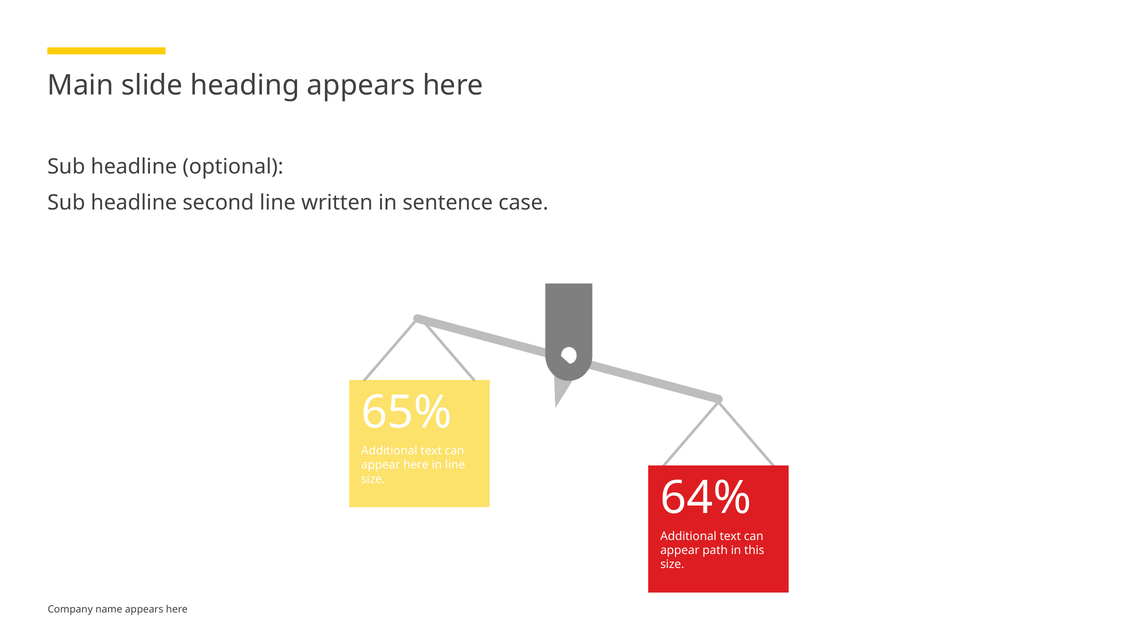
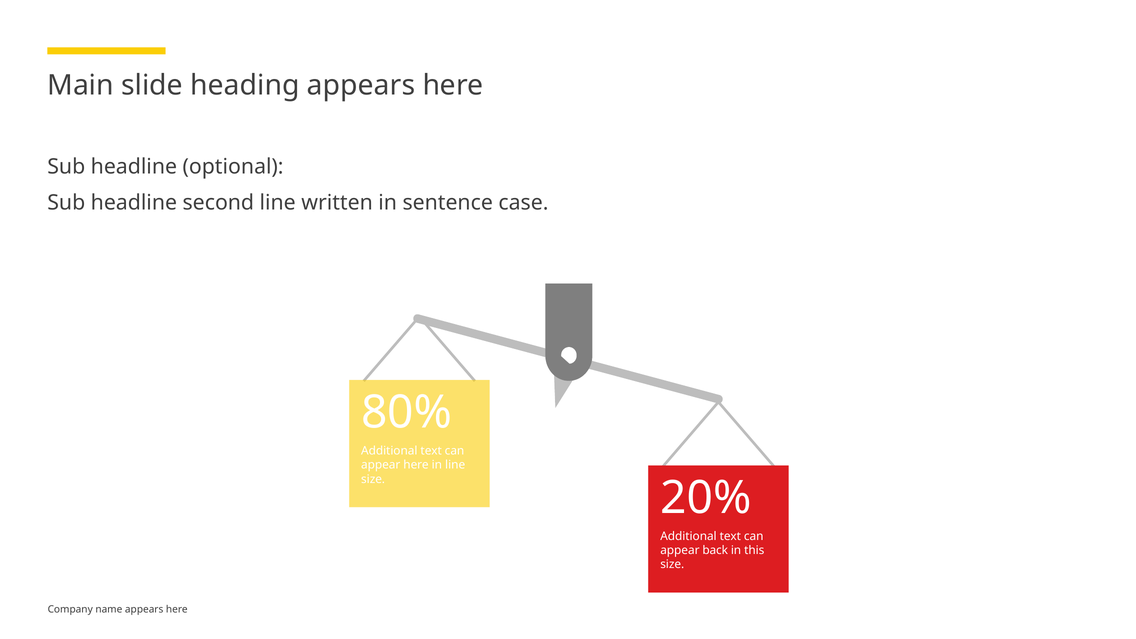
65%: 65% -> 80%
64%: 64% -> 20%
path: path -> back
